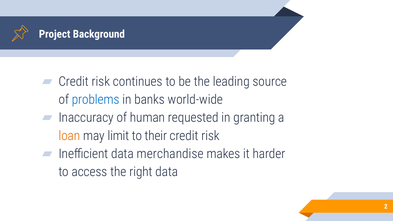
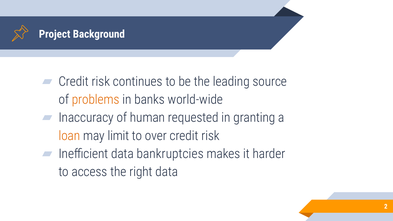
problems colour: blue -> orange
their: their -> over
merchandise: merchandise -> bankruptcies
